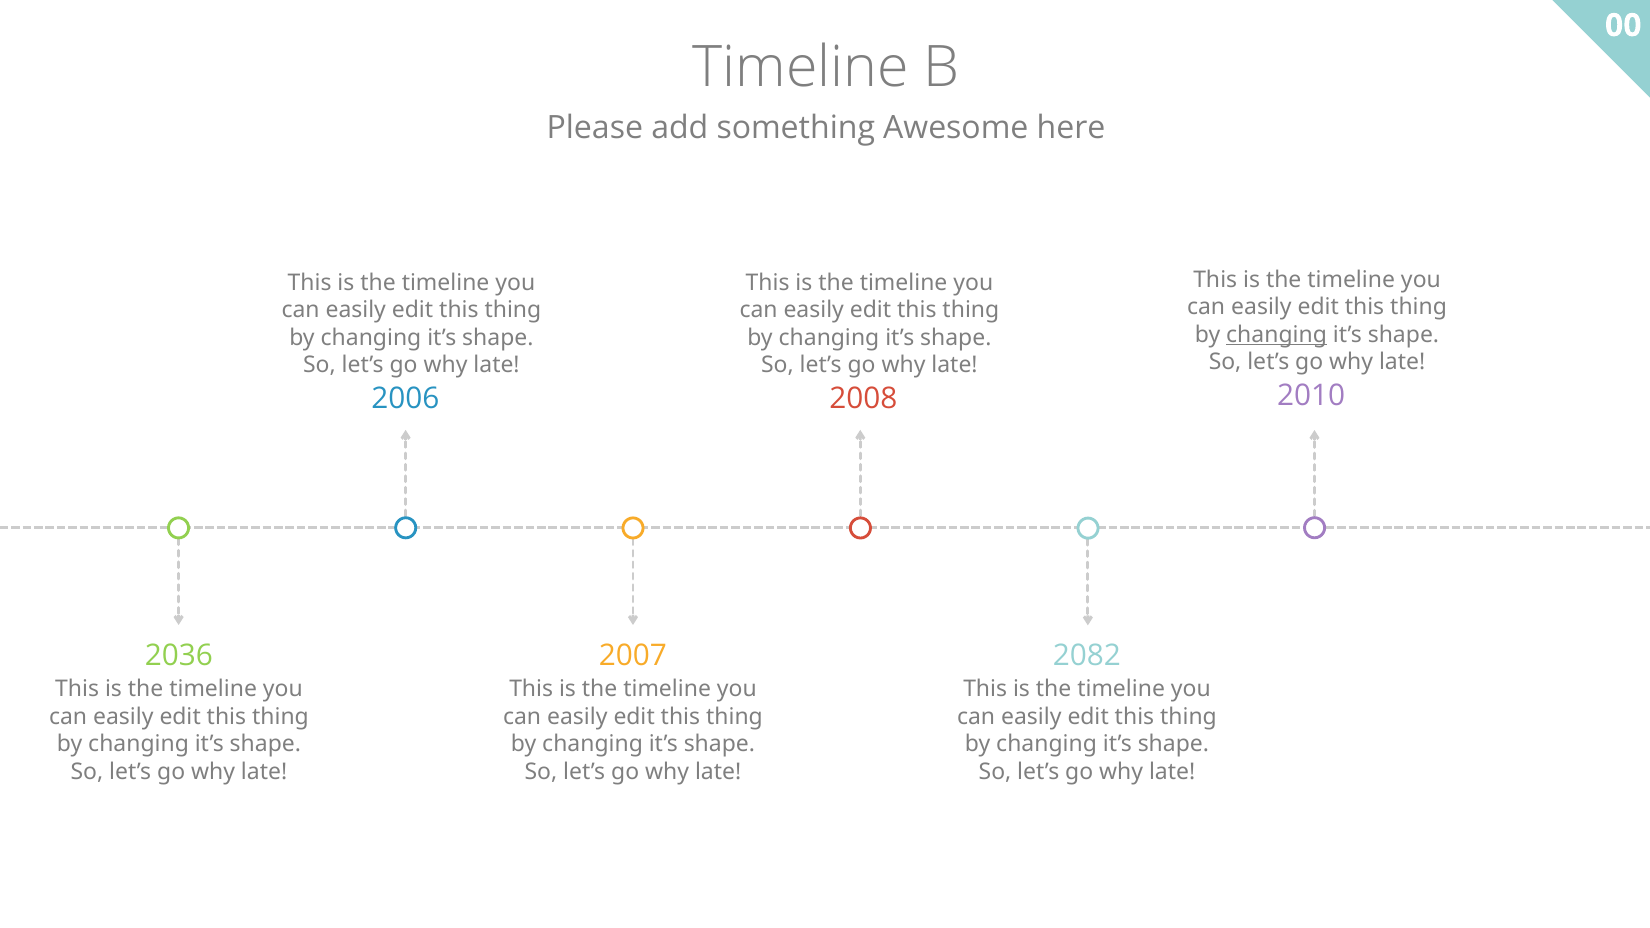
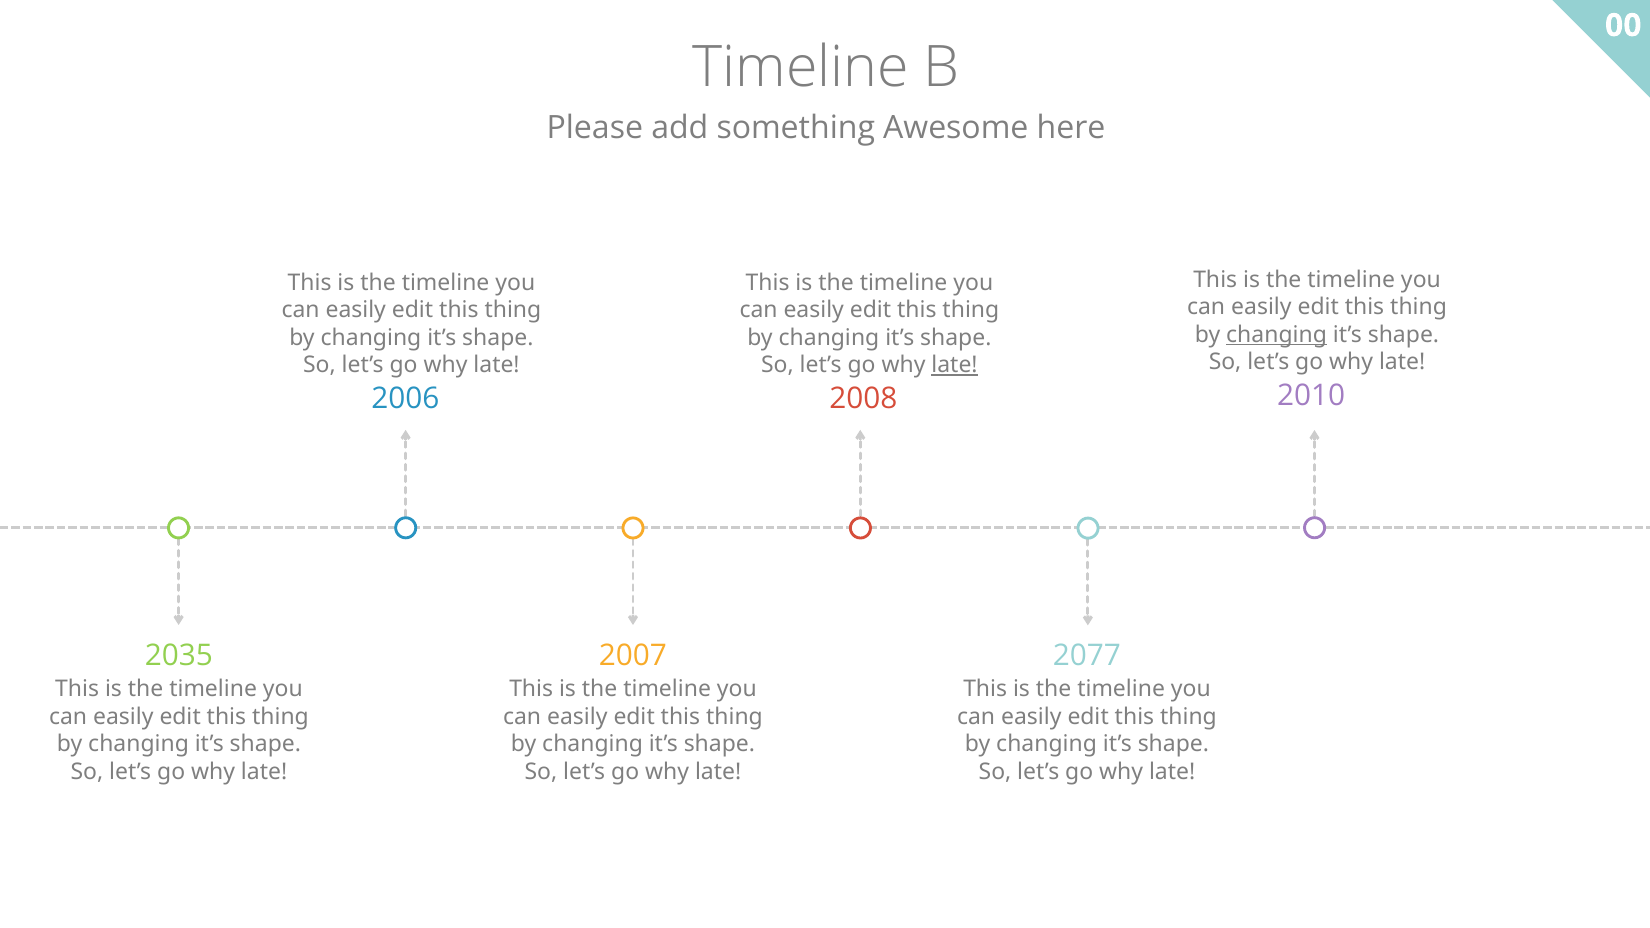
late at (955, 365) underline: none -> present
2036: 2036 -> 2035
2082: 2082 -> 2077
